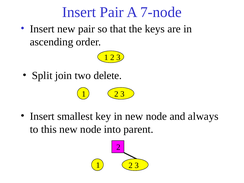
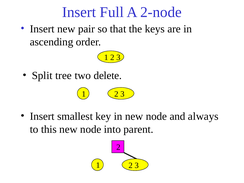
Insert Pair: Pair -> Full
7-node: 7-node -> 2-node
join: join -> tree
